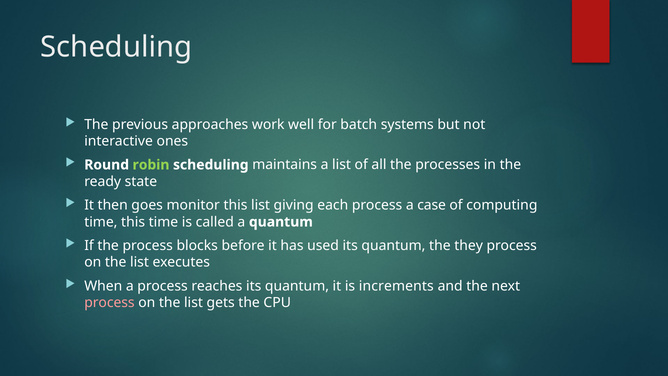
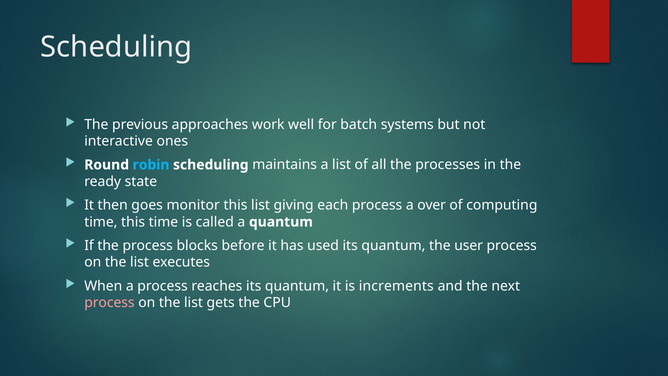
robin colour: light green -> light blue
case: case -> over
they: they -> user
